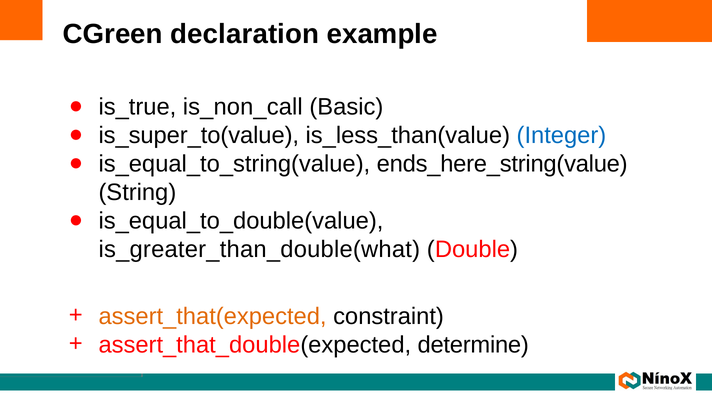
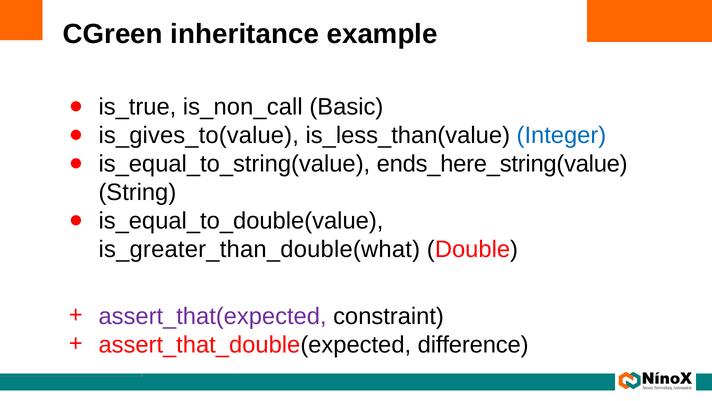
declaration: declaration -> inheritance
is_super_to(value: is_super_to(value -> is_gives_to(value
assert_that(expected colour: orange -> purple
determine: determine -> difference
